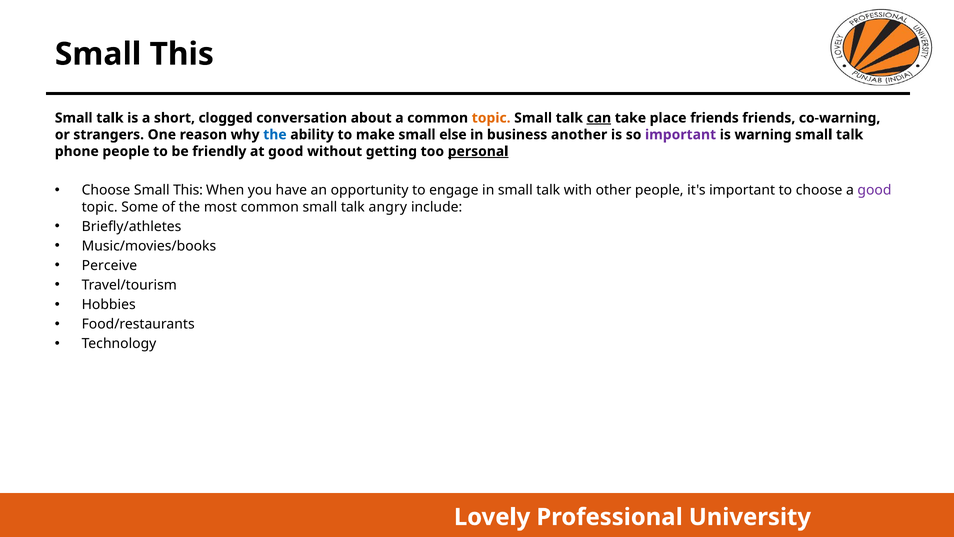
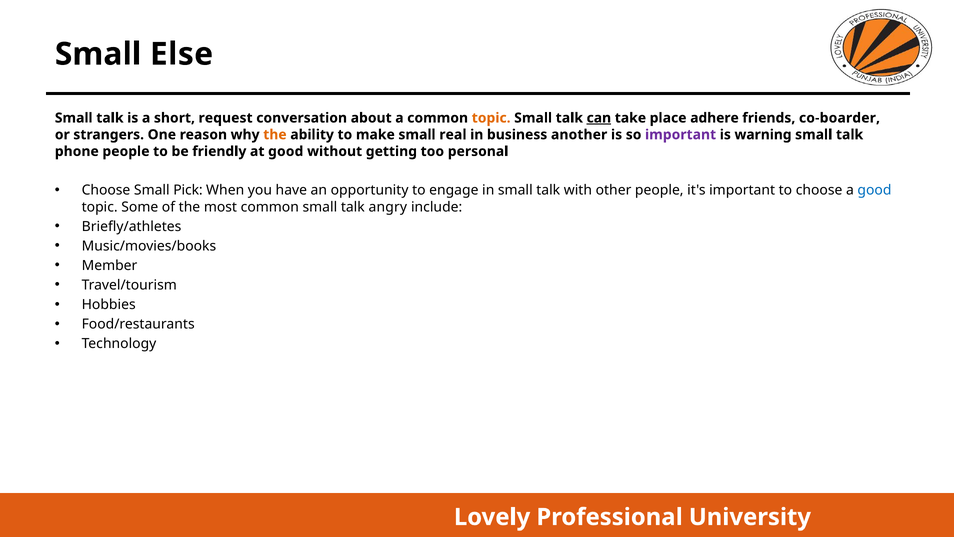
This at (182, 54): This -> Else
clogged: clogged -> request
place friends: friends -> adhere
co-warning: co-warning -> co-boarder
the at (275, 135) colour: blue -> orange
else: else -> real
personal underline: present -> none
This at (188, 190): This -> Pick
good at (874, 190) colour: purple -> blue
Perceive: Perceive -> Member
